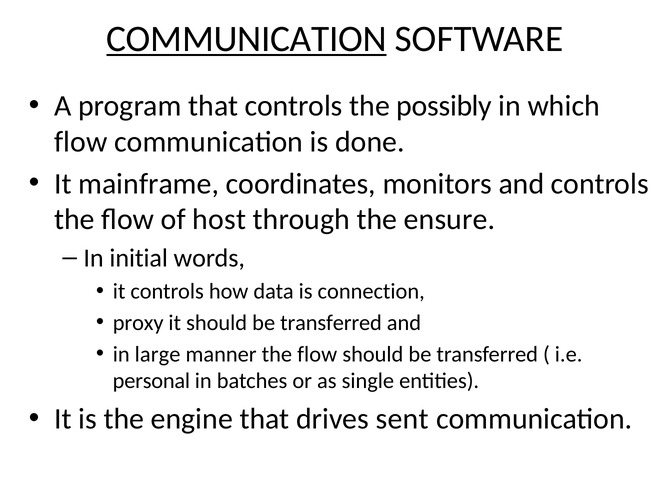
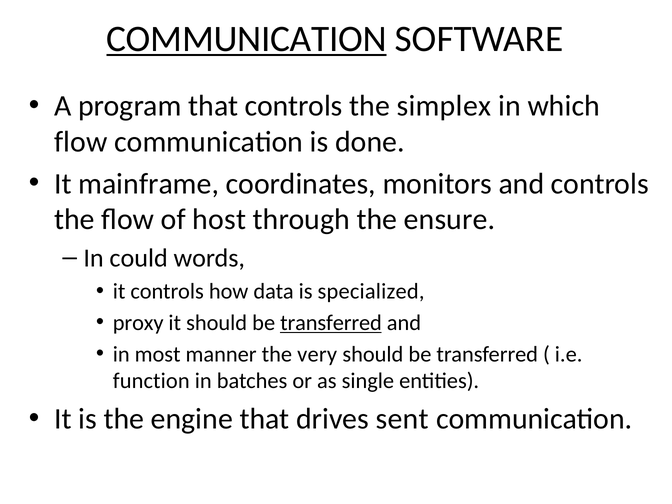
possibly: possibly -> simplex
initial: initial -> could
connection: connection -> specialized
transferred at (331, 323) underline: none -> present
large: large -> most
manner the flow: flow -> very
personal: personal -> function
